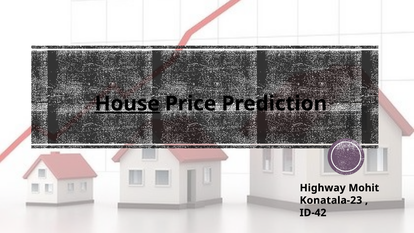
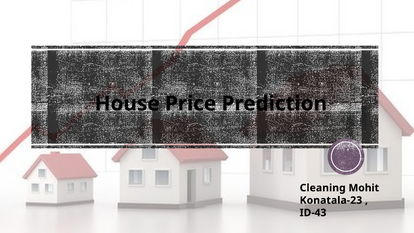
House underline: present -> none
Highway: Highway -> Cleaning
ID-42: ID-42 -> ID-43
